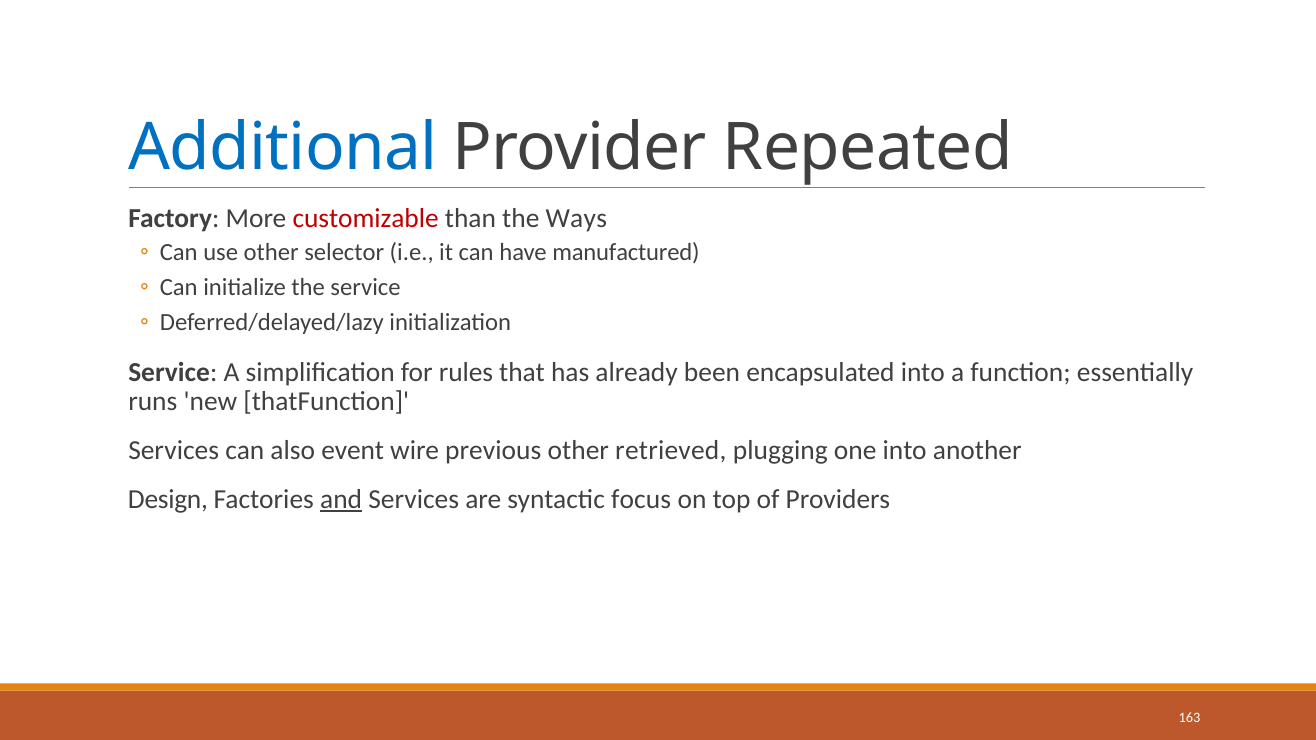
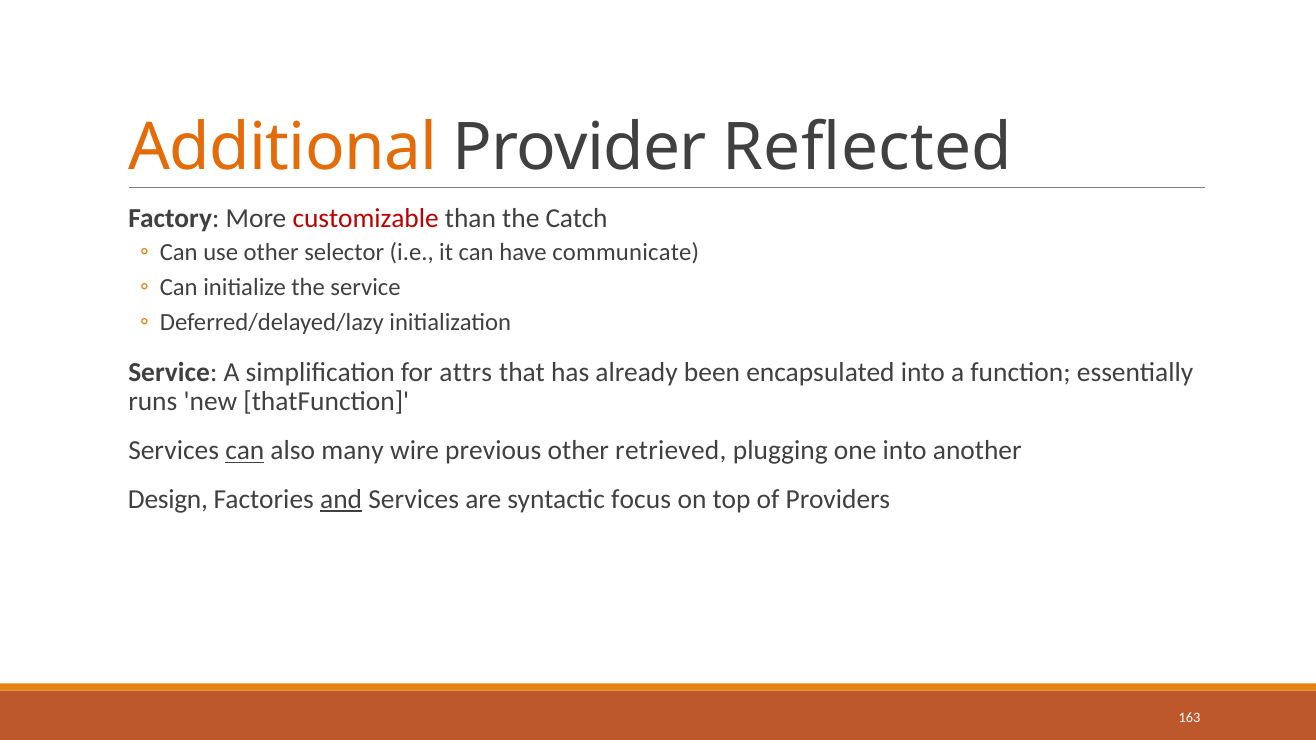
Additional colour: blue -> orange
Repeated: Repeated -> Reflected
Ways: Ways -> Catch
manufactured: manufactured -> communicate
rules: rules -> attrs
can at (245, 451) underline: none -> present
event: event -> many
